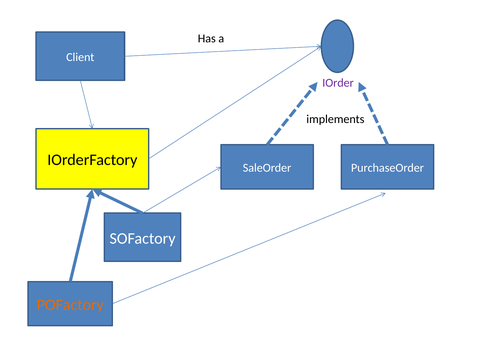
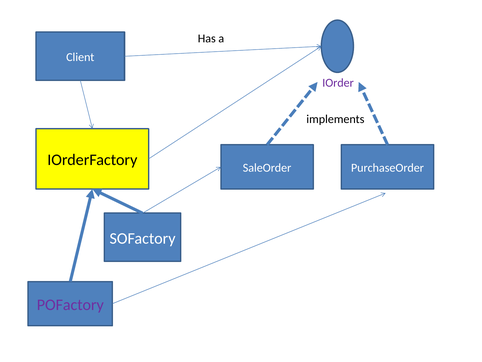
POFactory colour: orange -> purple
